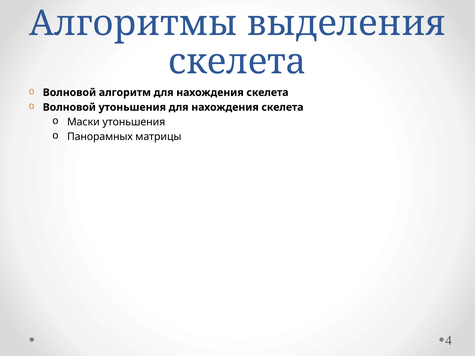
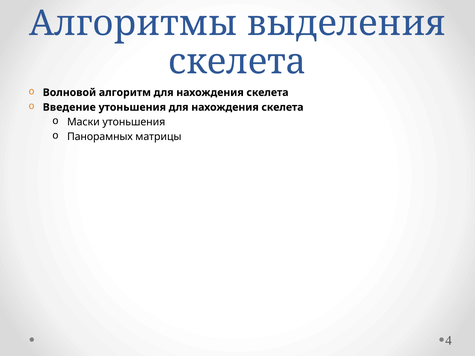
Волновой at (69, 107): Волновой -> Введение
